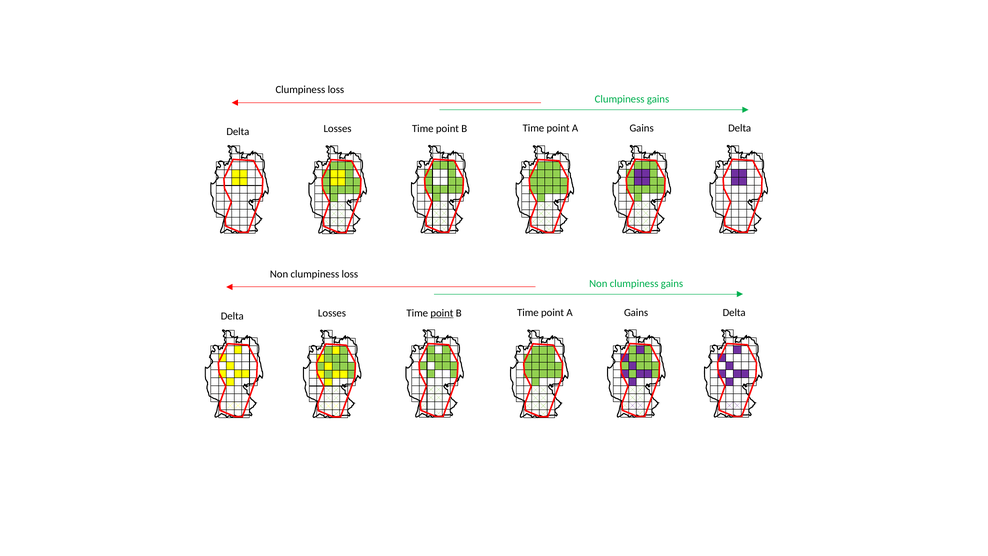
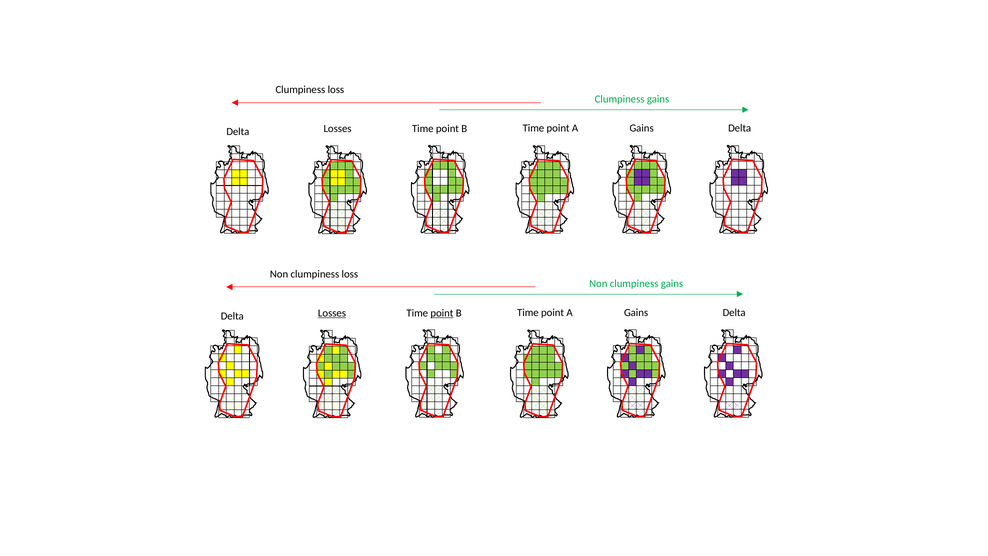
Losses at (332, 313) underline: none -> present
